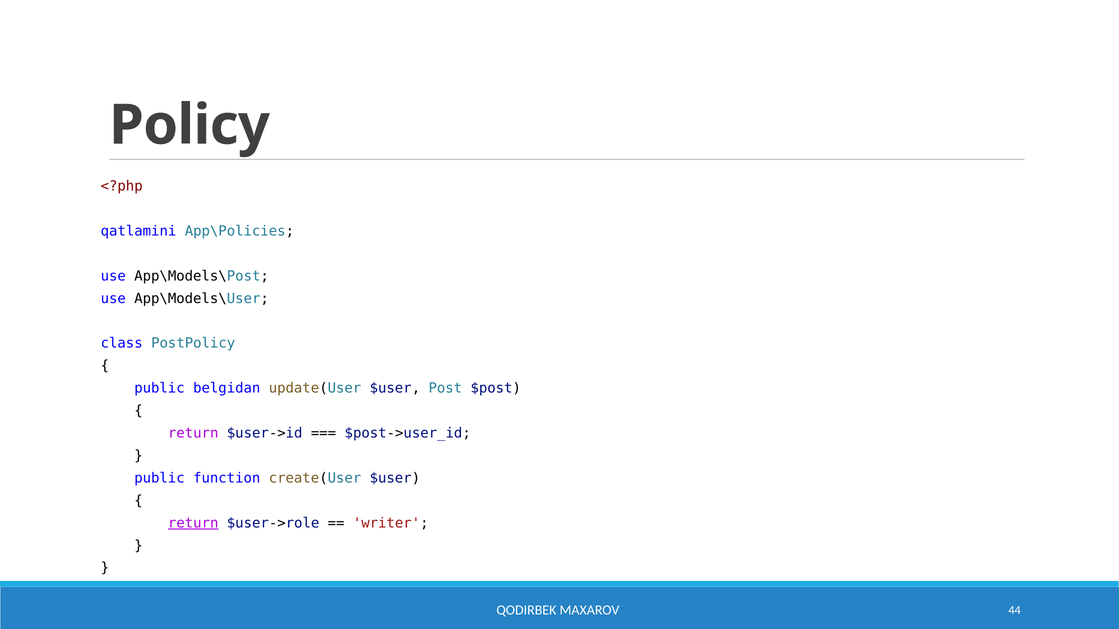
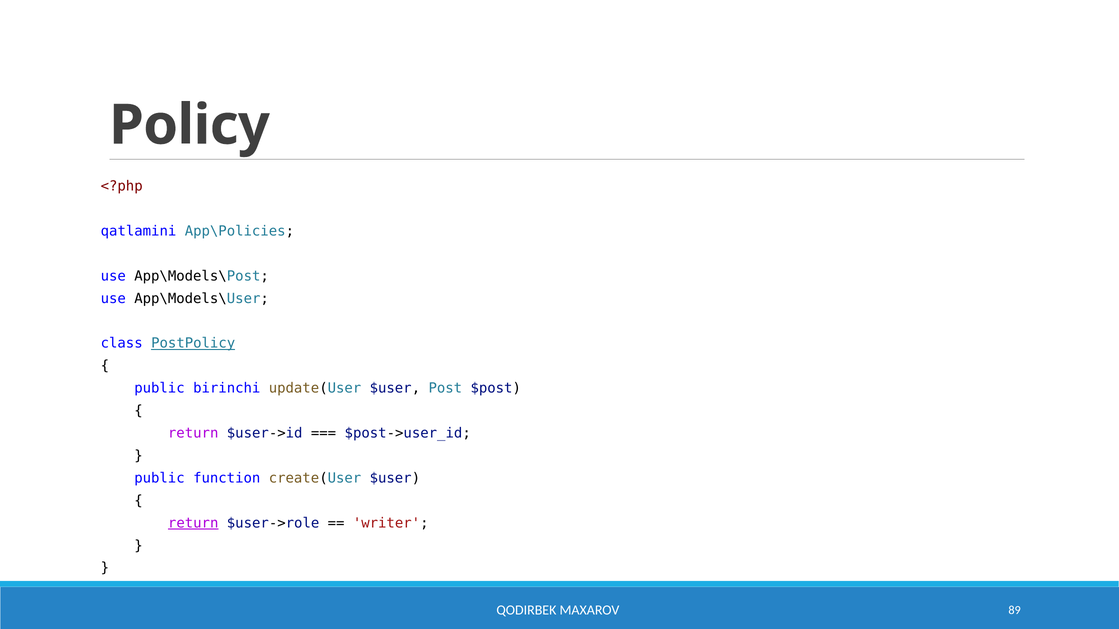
PostPolicy underline: none -> present
belgidan: belgidan -> birinchi
44: 44 -> 89
